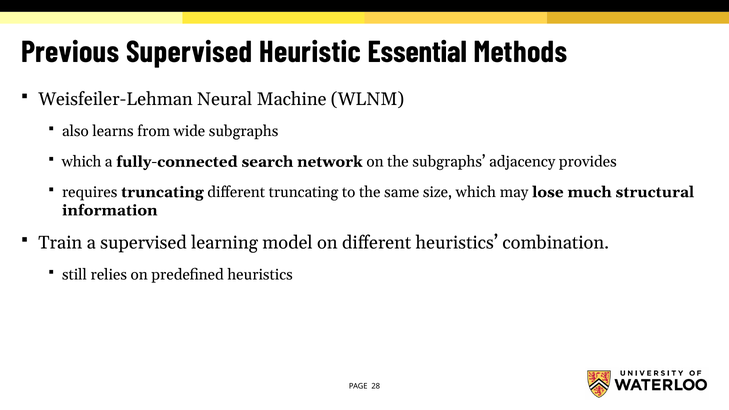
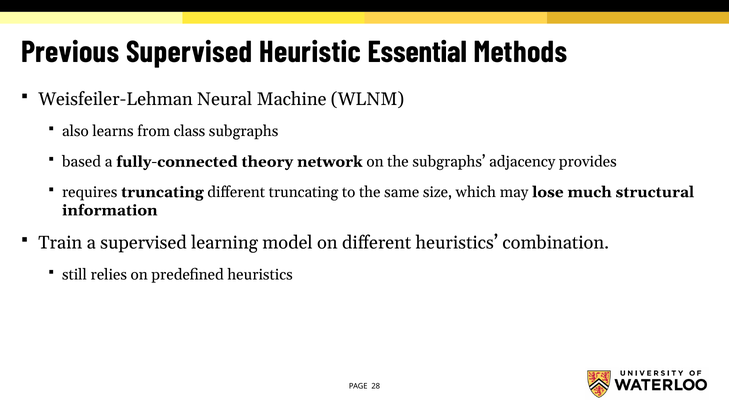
wide: wide -> class
which at (82, 162): which -> based
search: search -> theory
